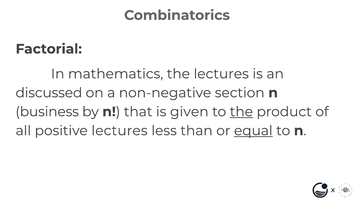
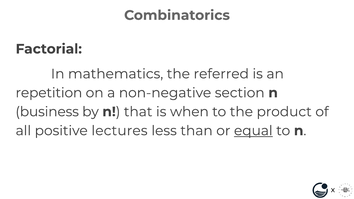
the lectures: lectures -> referred
discussed: discussed -> repetition
given: given -> when
the at (241, 112) underline: present -> none
